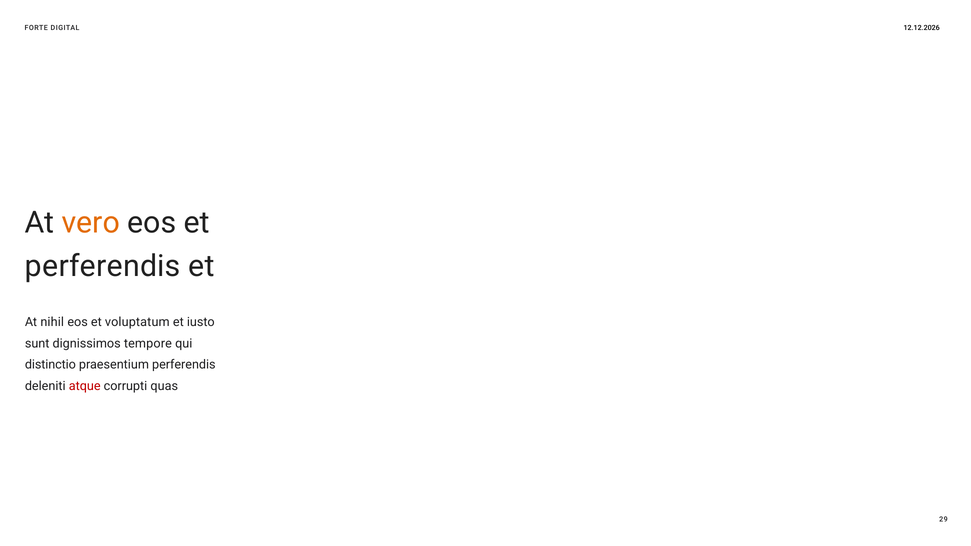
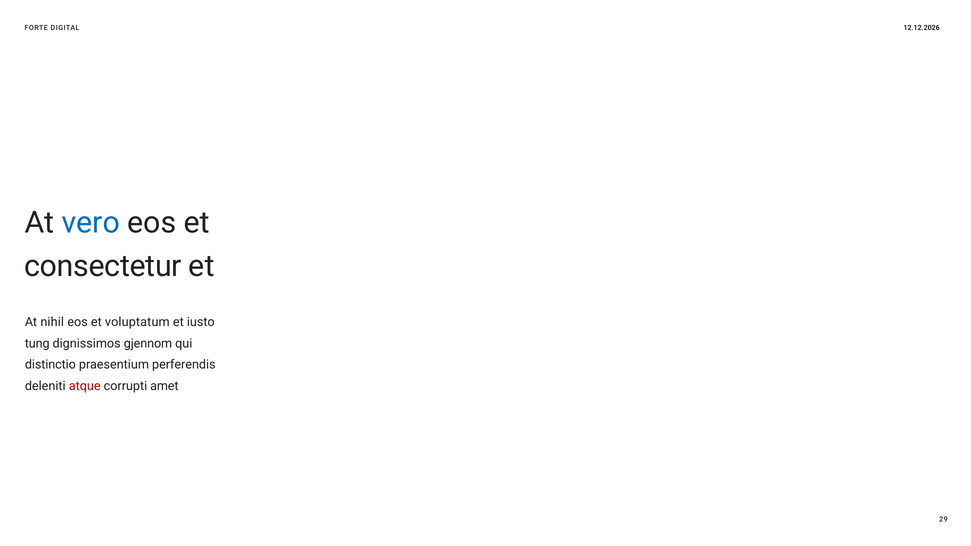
vero colour: orange -> blue
perferendis at (103, 266): perferendis -> consectetur
sunt: sunt -> tung
tempore: tempore -> gjennom
quas: quas -> amet
